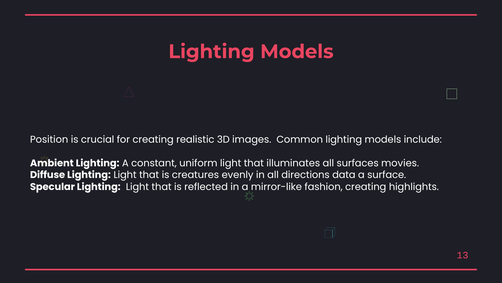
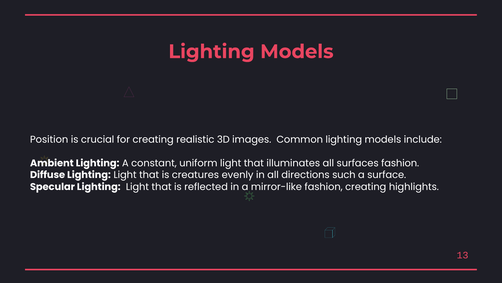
surfaces movies: movies -> fashion
data: data -> such
